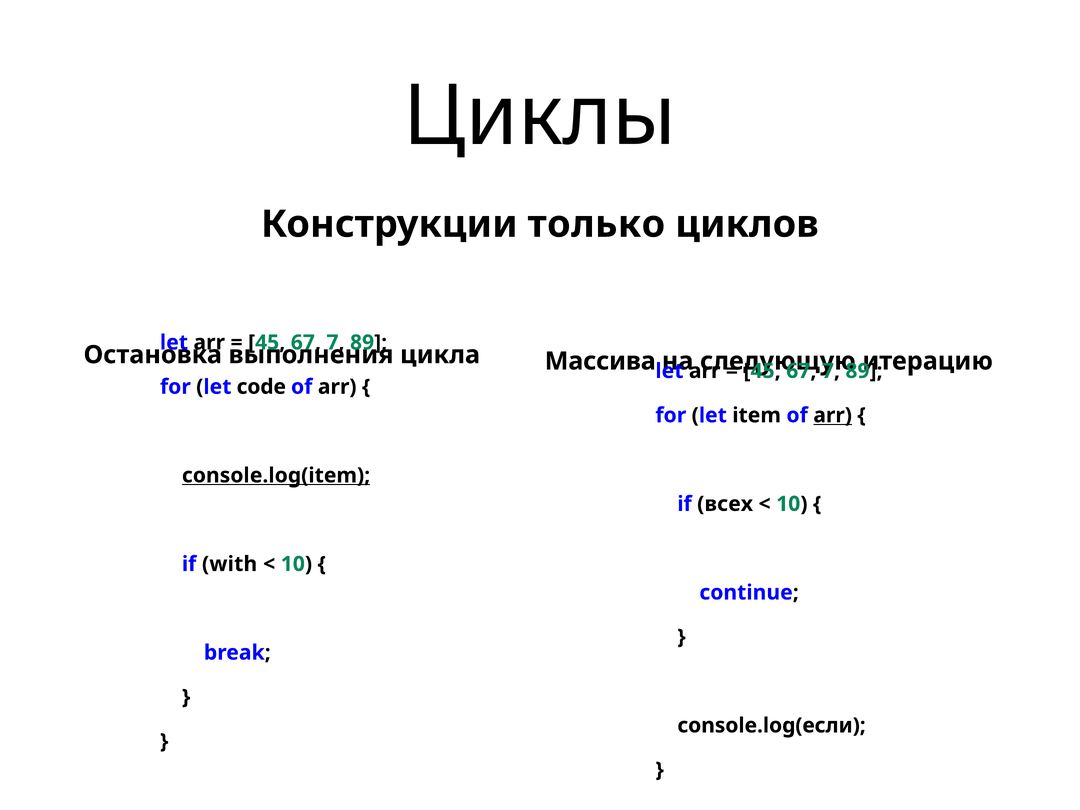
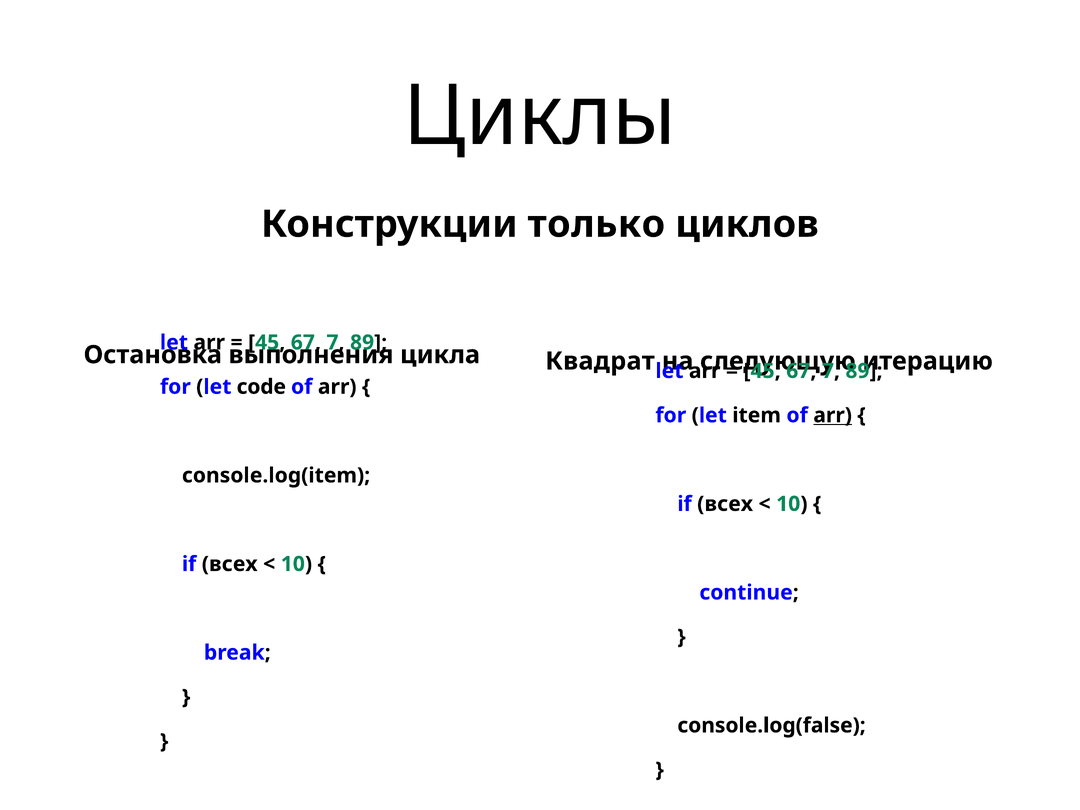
Массива: Массива -> Квадрат
console.log(item underline: present -> none
with at (230, 564): with -> всех
console.log(если: console.log(если -> console.log(false
